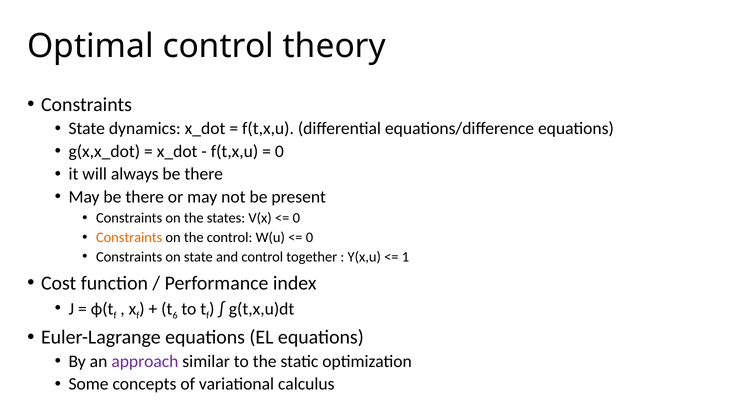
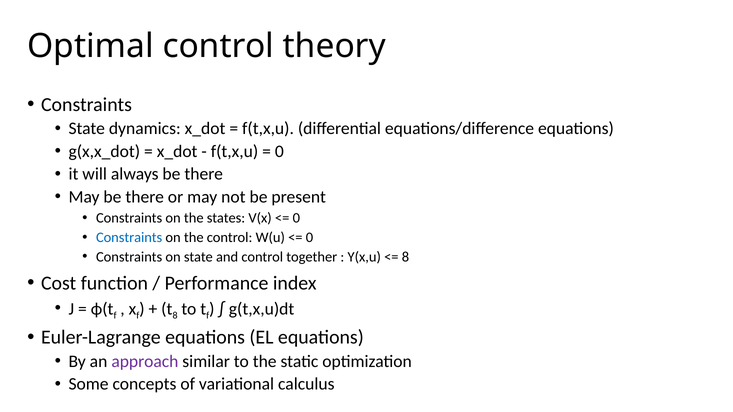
Constraints at (129, 238) colour: orange -> blue
1 at (406, 257): 1 -> 8
6 at (175, 316): 6 -> 8
